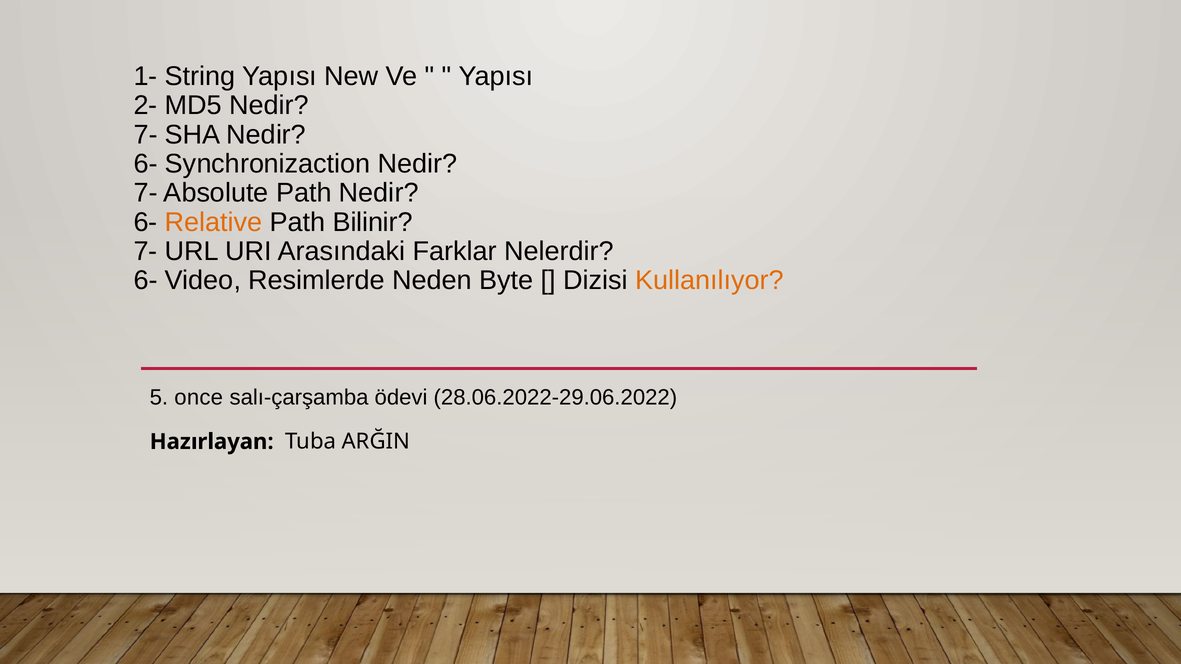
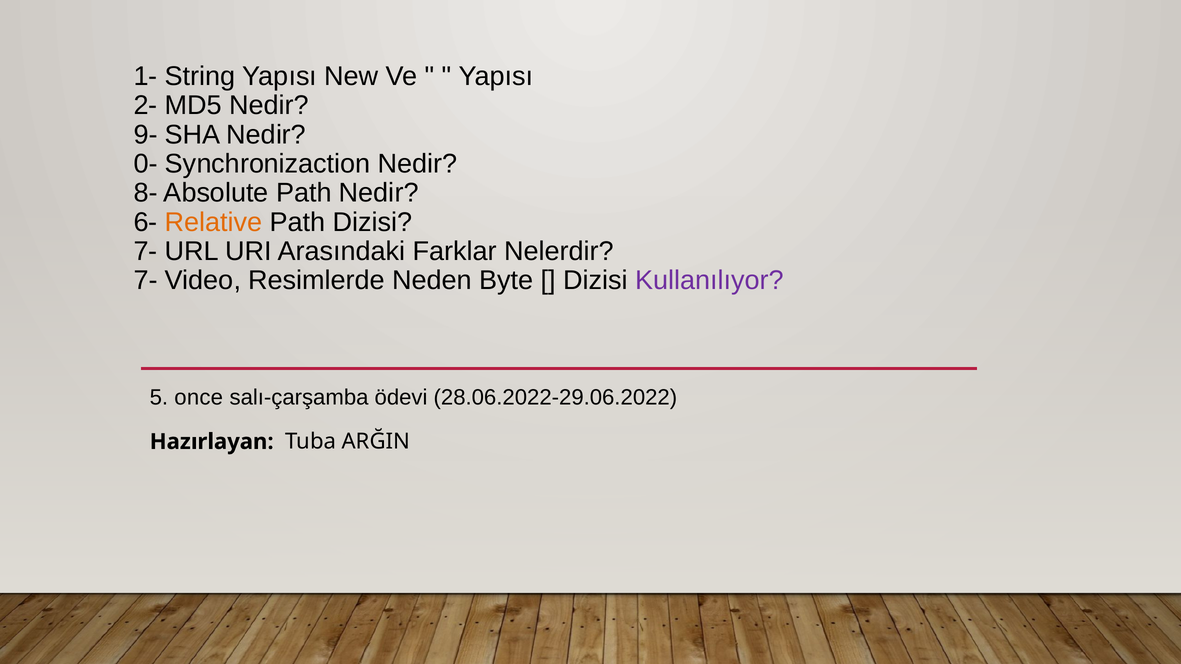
7- at (146, 135): 7- -> 9-
6- at (146, 164): 6- -> 0-
7- at (146, 193): 7- -> 8-
Path Bilinir: Bilinir -> Dizisi
6- at (146, 281): 6- -> 7-
Kullanılıyor colour: orange -> purple
